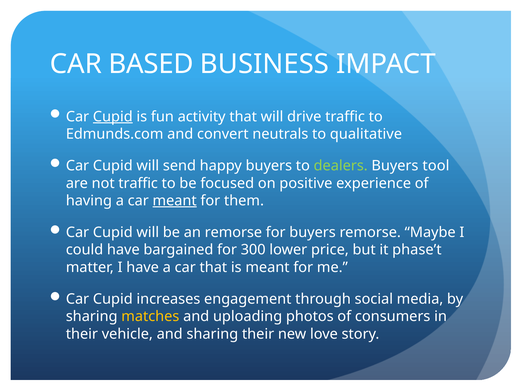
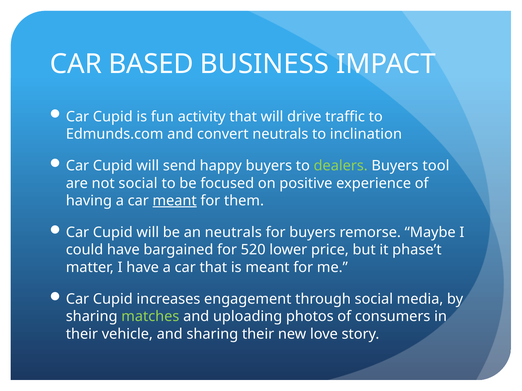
Cupid at (113, 117) underline: present -> none
qualitative: qualitative -> inclination
not traffic: traffic -> social
an remorse: remorse -> neutrals
300: 300 -> 520
matches colour: yellow -> light green
